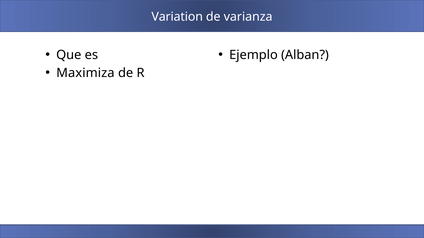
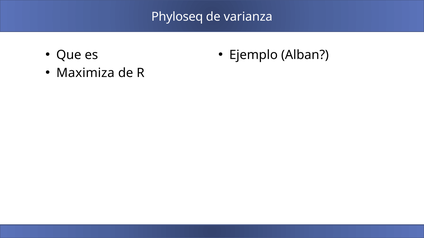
Variation: Variation -> Phyloseq
